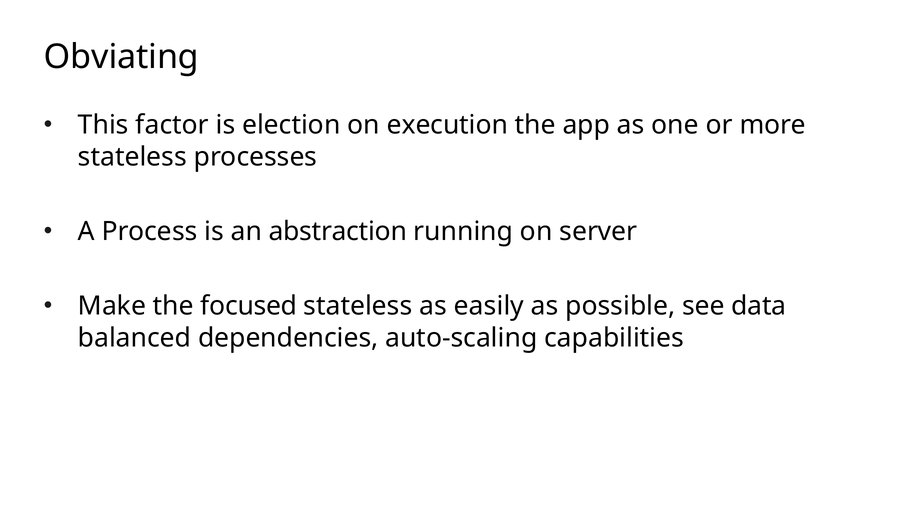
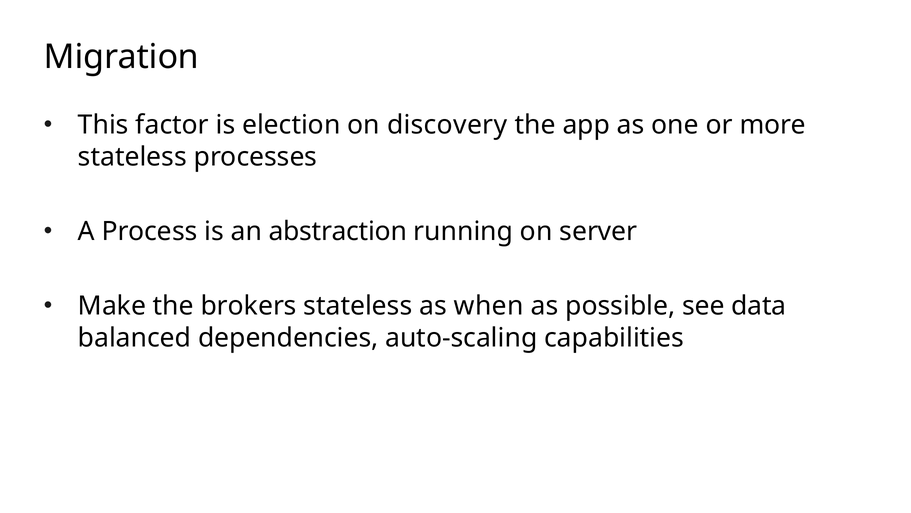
Obviating: Obviating -> Migration
execution: execution -> discovery
focused: focused -> brokers
easily: easily -> when
